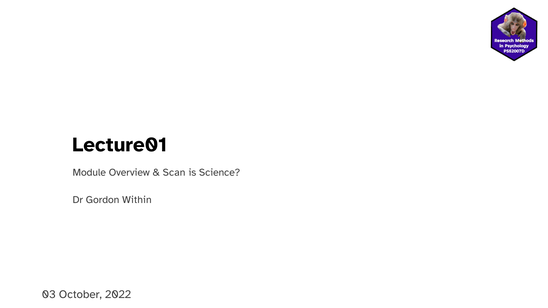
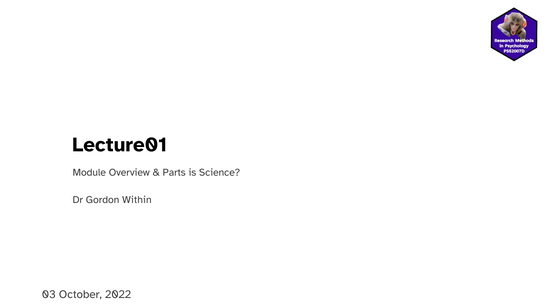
Scan: Scan -> Parts
